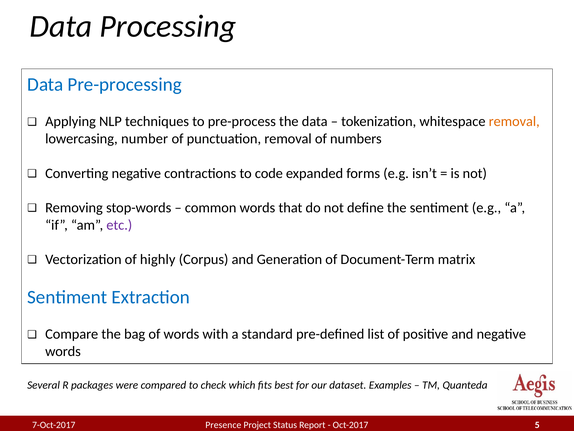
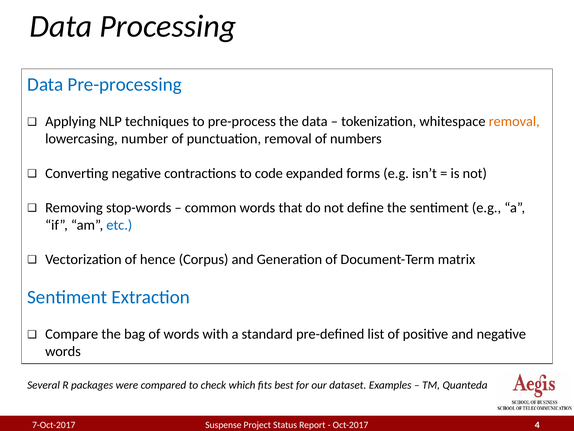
etc colour: purple -> blue
highly: highly -> hence
Presence: Presence -> Suspense
5: 5 -> 4
